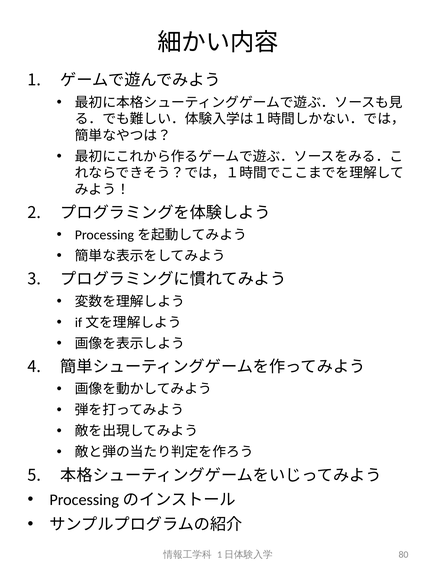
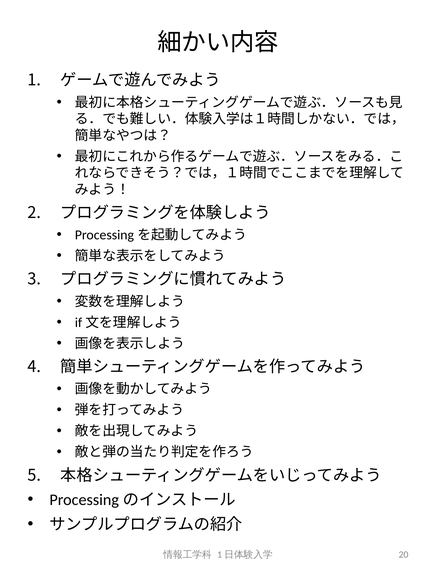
80: 80 -> 20
